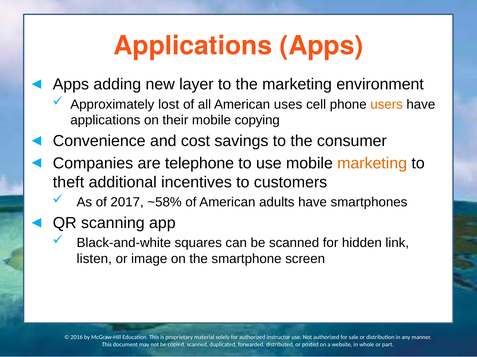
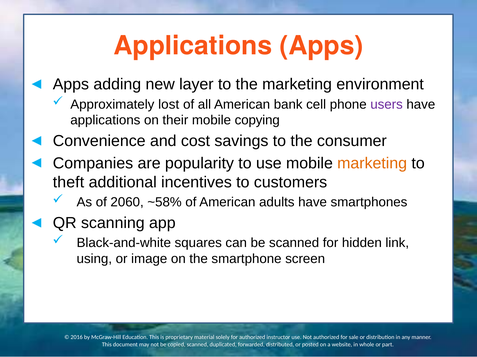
uses: uses -> bank
users colour: orange -> purple
telephone: telephone -> popularity
2017: 2017 -> 2060
listen: listen -> using
